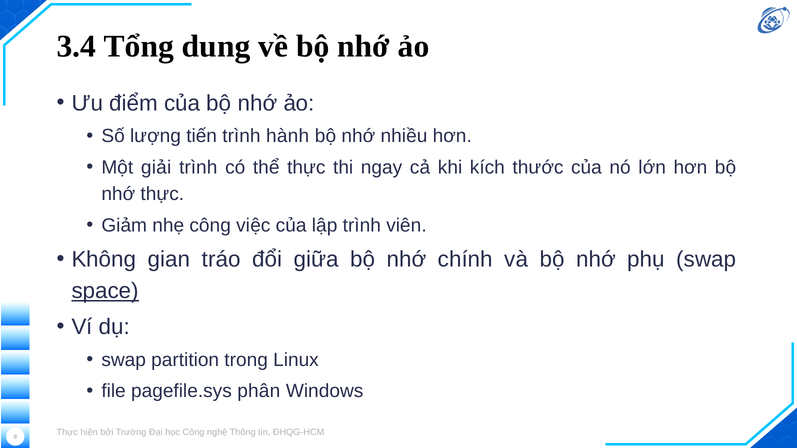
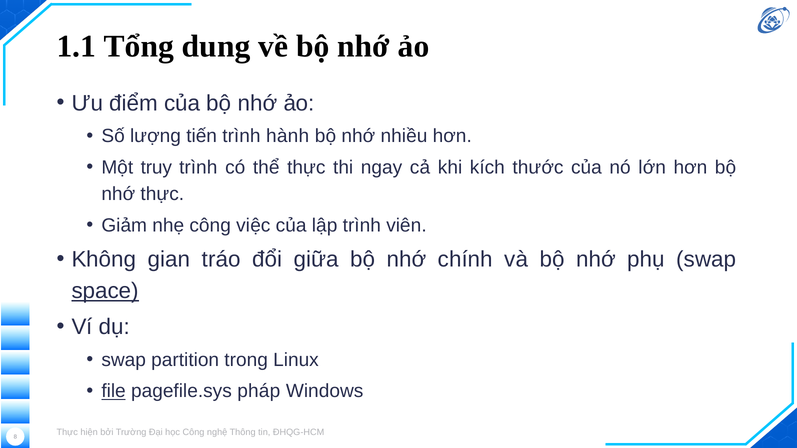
3.4: 3.4 -> 1.1
giải: giải -> truy
file underline: none -> present
phân: phân -> pháp
